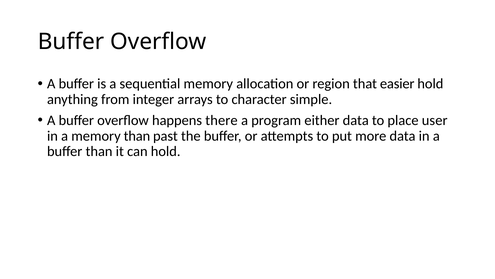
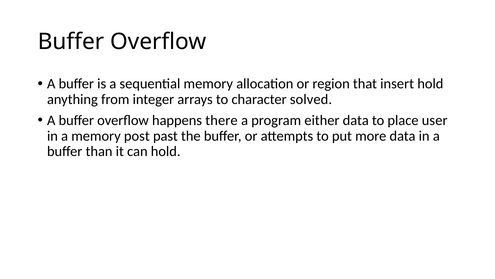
easier: easier -> insert
simple: simple -> solved
memory than: than -> post
